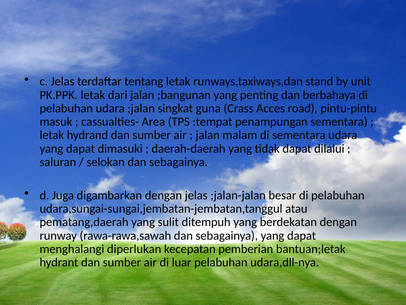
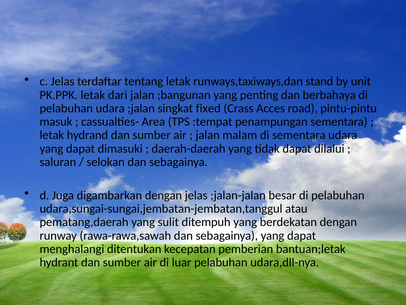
guna: guna -> fixed
diperlukan: diperlukan -> ditentukan
